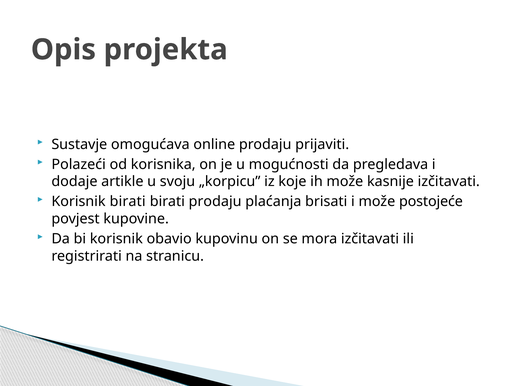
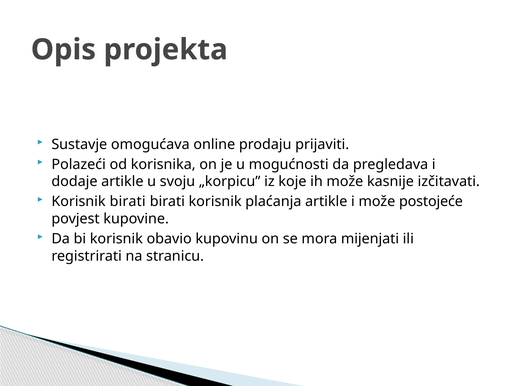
birati prodaju: prodaju -> korisnik
plaćanja brisati: brisati -> artikle
mora izčitavati: izčitavati -> mijenjati
